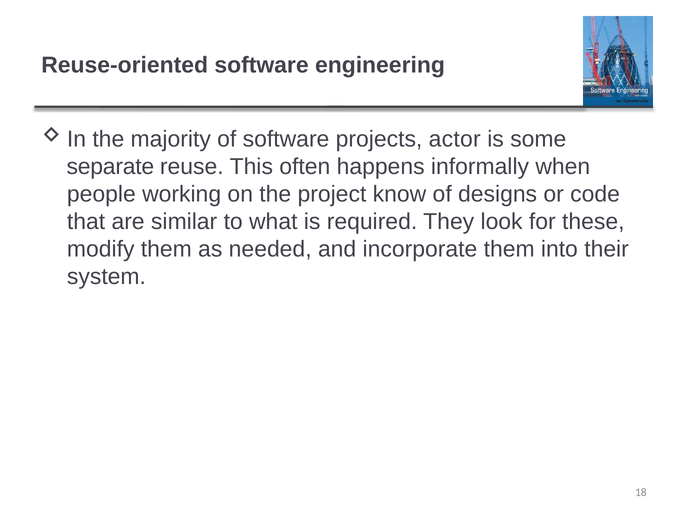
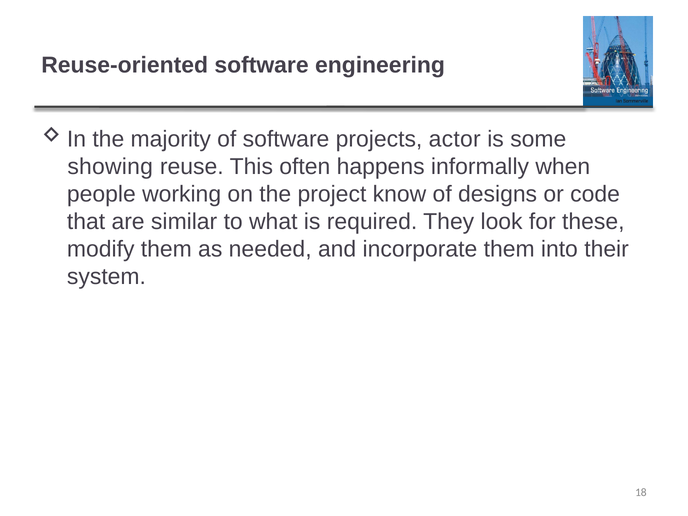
separate: separate -> showing
